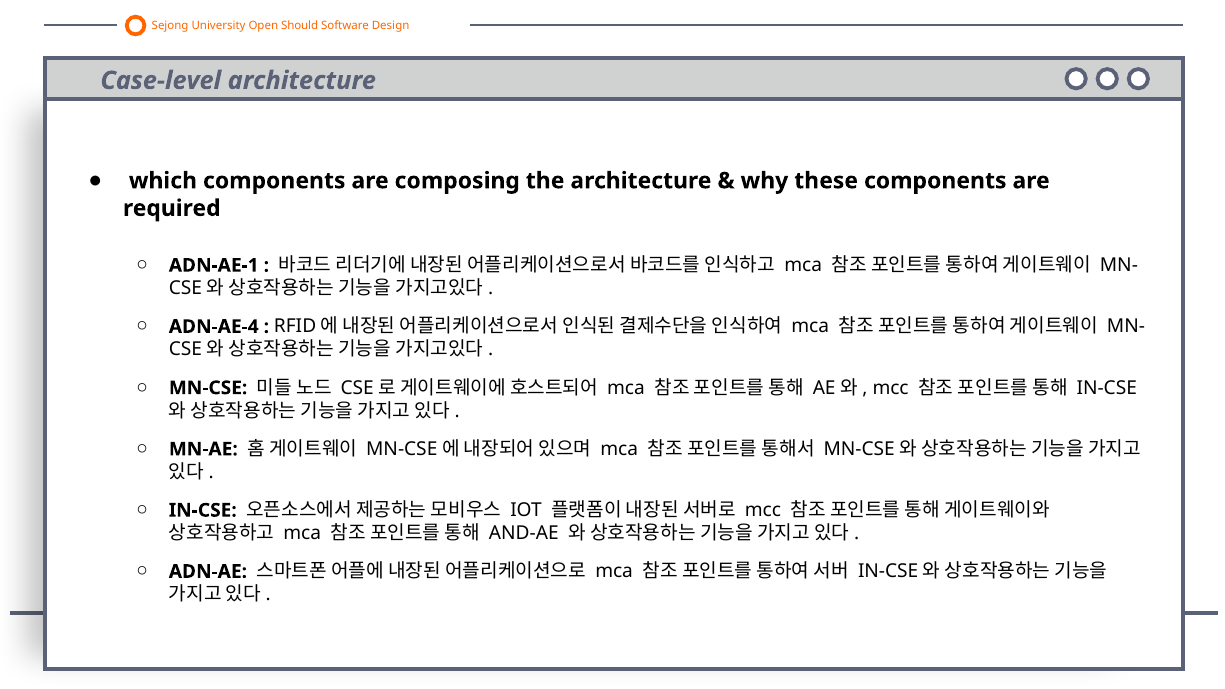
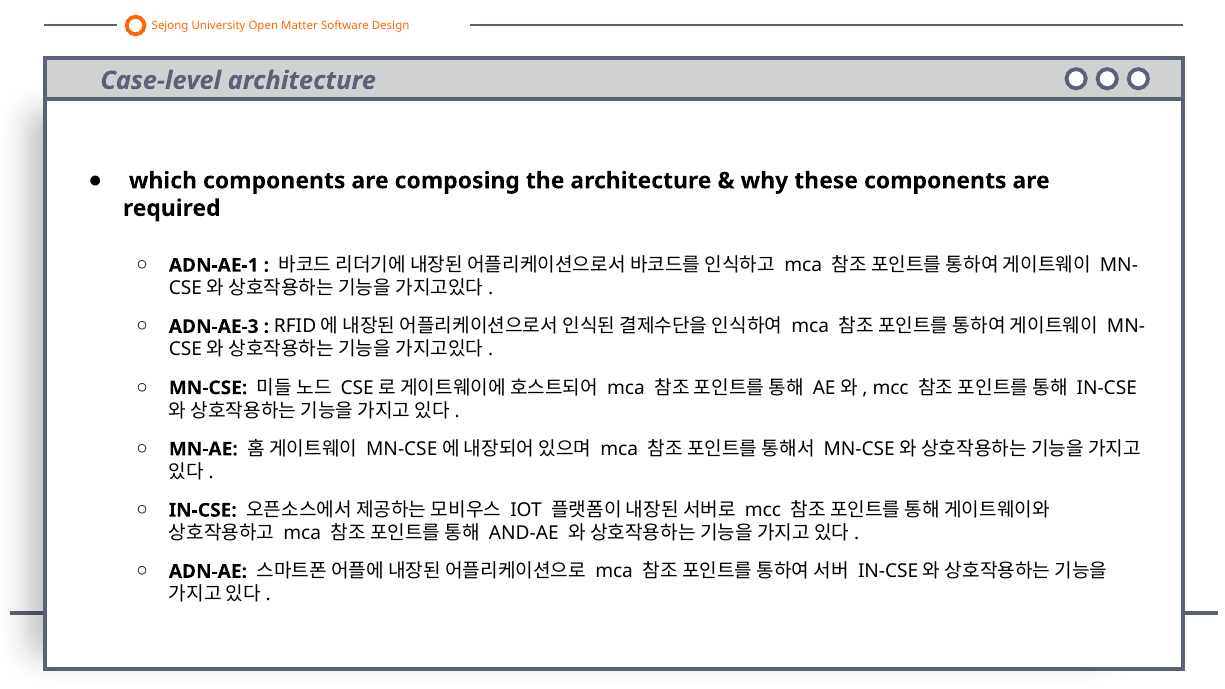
Should: Should -> Matter
ADN-AE-4: ADN-AE-4 -> ADN-AE-3
